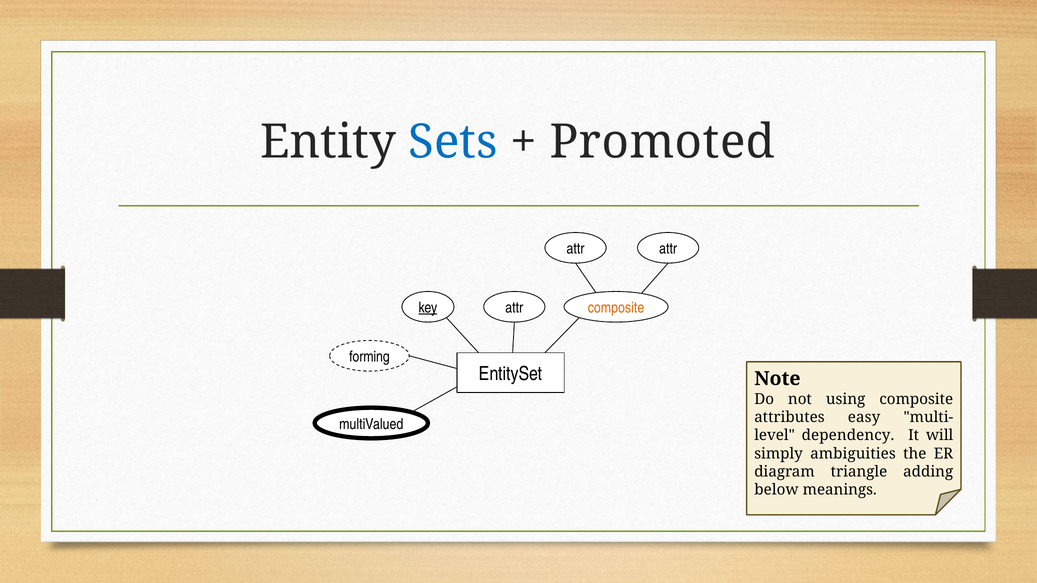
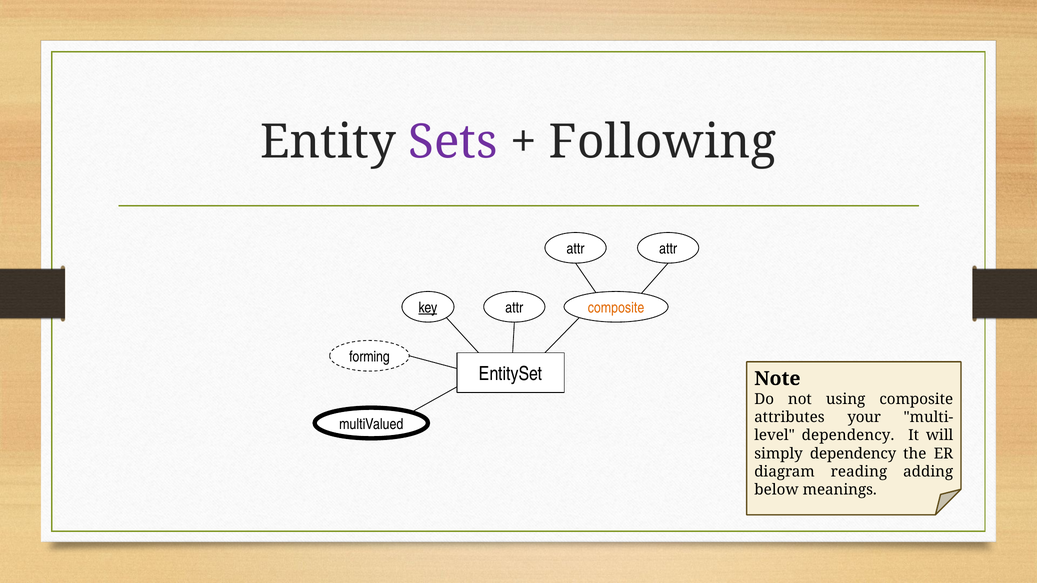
Sets colour: blue -> purple
Promoted: Promoted -> Following
easy: easy -> your
simply ambiguities: ambiguities -> dependency
triangle: triangle -> reading
